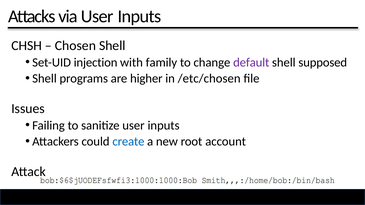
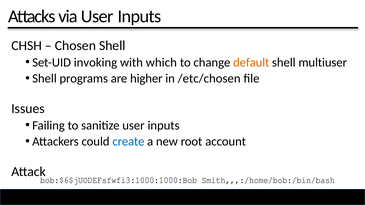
injection: injection -> invoking
family: family -> which
default colour: purple -> orange
supposed: supposed -> multiuser
